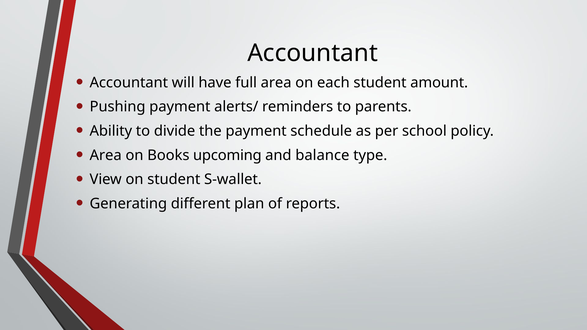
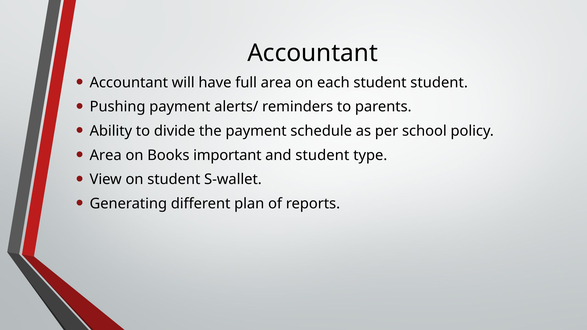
student amount: amount -> student
upcoming: upcoming -> important
and balance: balance -> student
